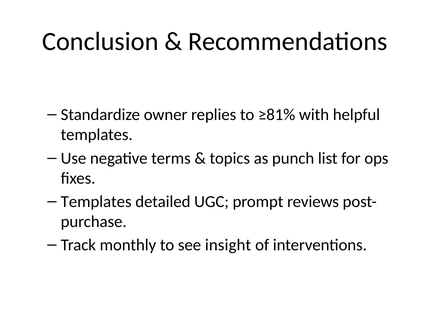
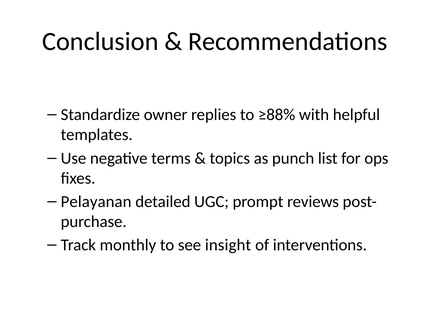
≥81%: ≥81% -> ≥88%
Templates at (96, 202): Templates -> Pelayanan
